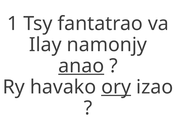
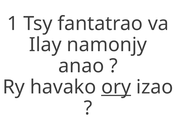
anao underline: present -> none
